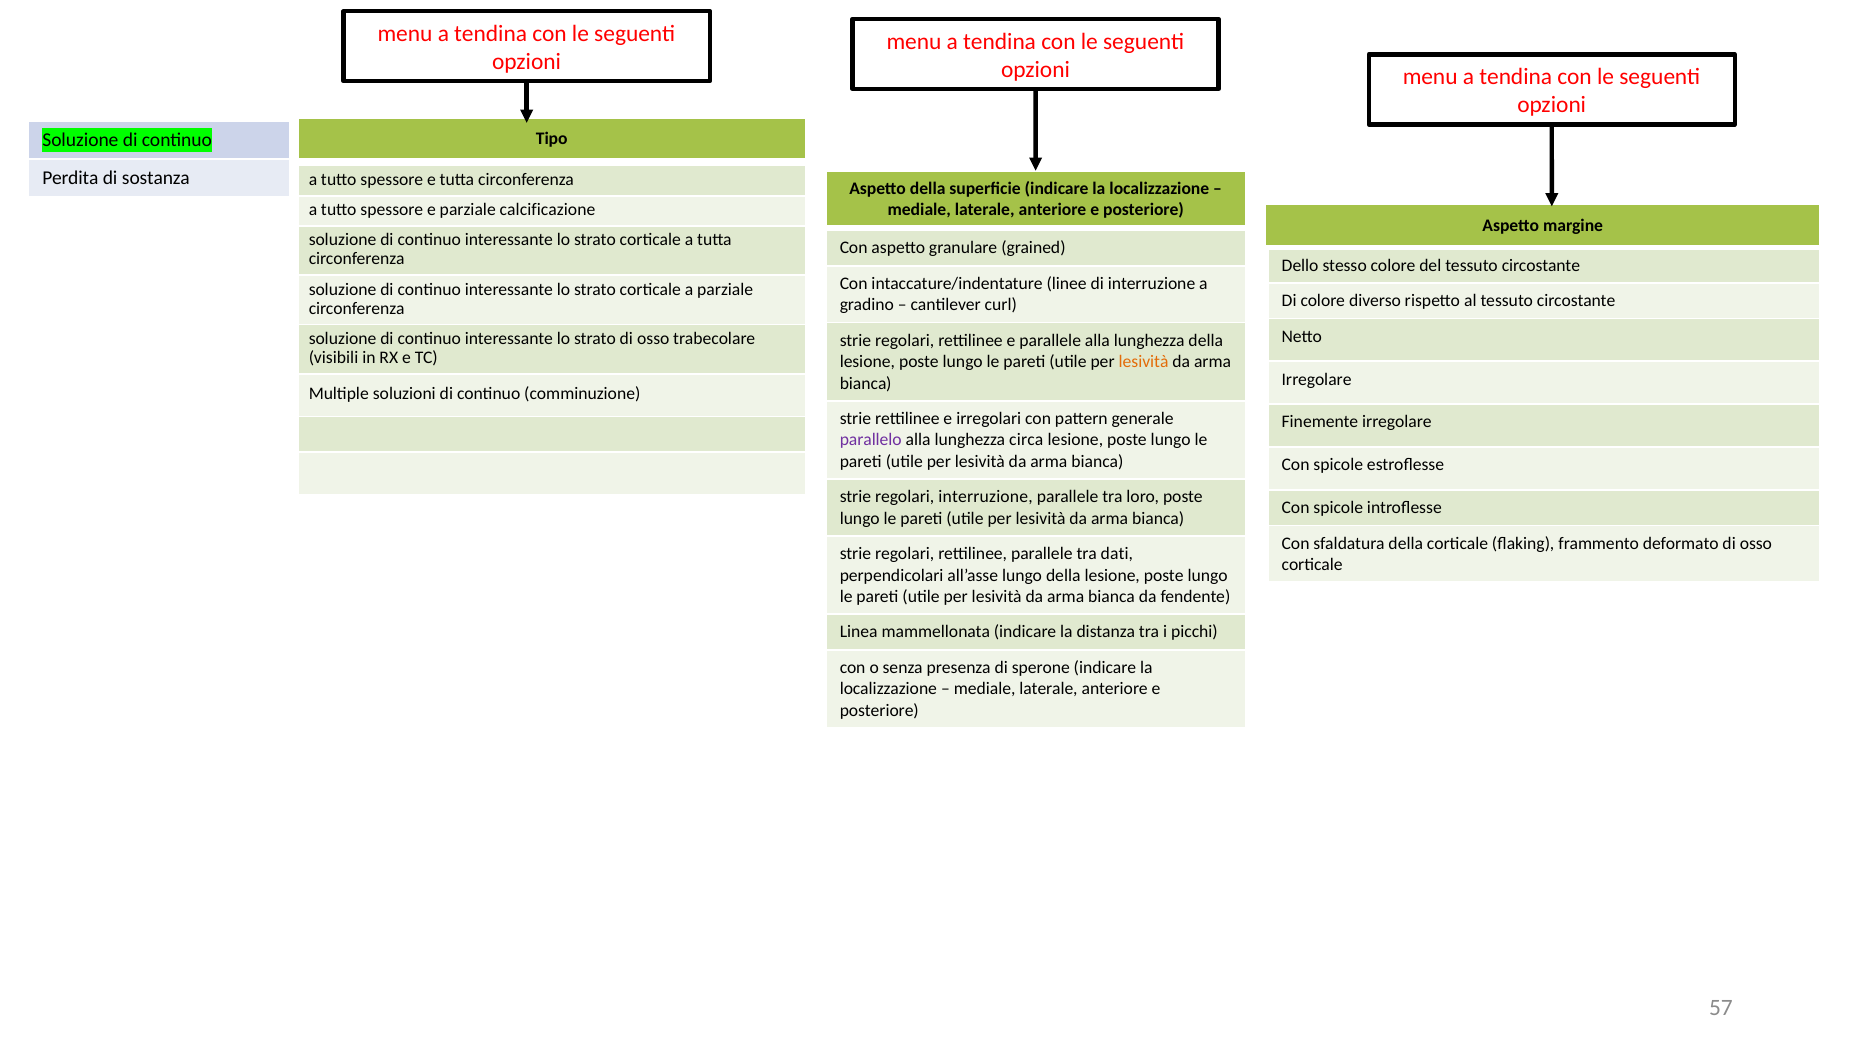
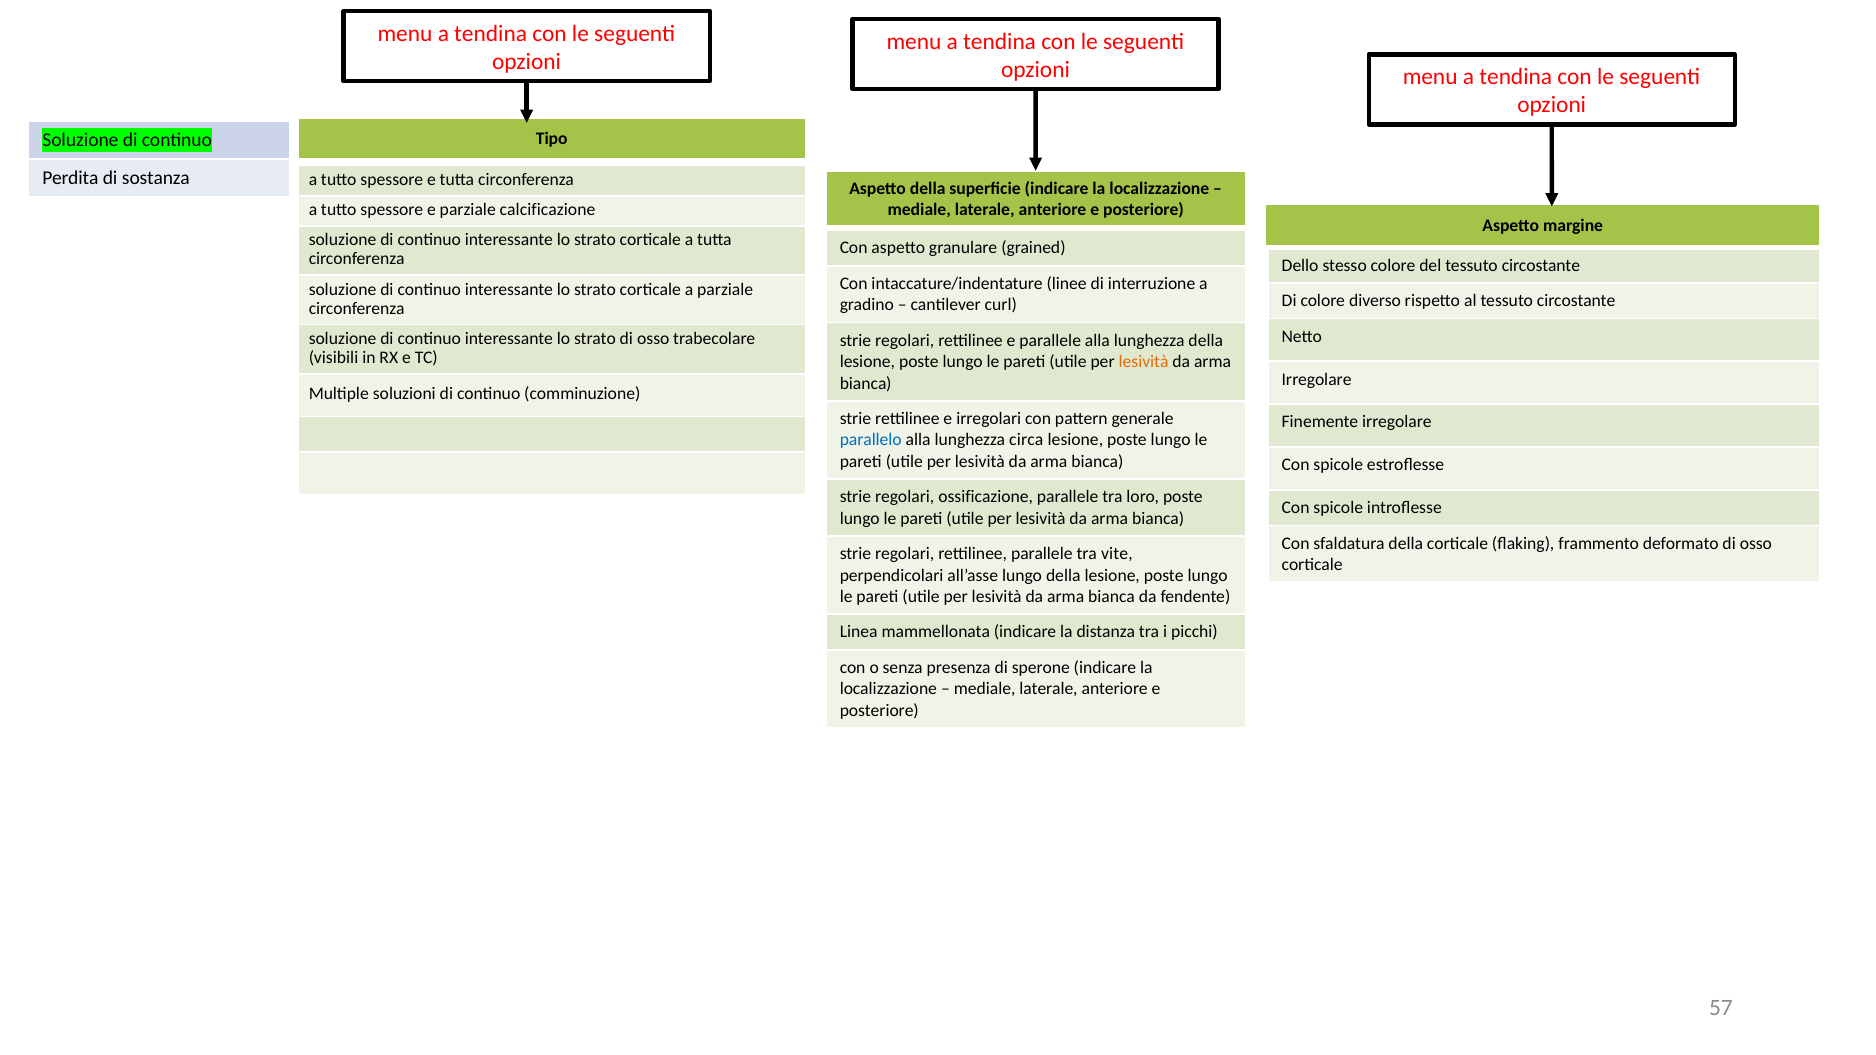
parallelo colour: purple -> blue
regolari interruzione: interruzione -> ossificazione
dati: dati -> vite
